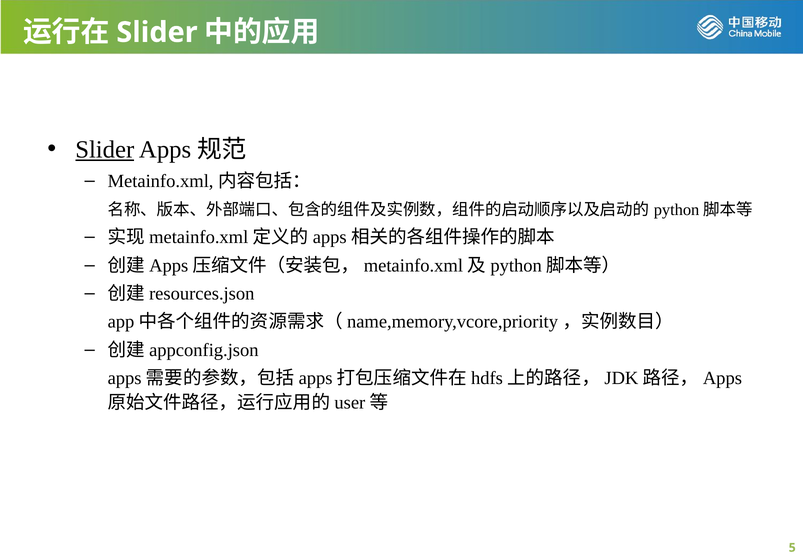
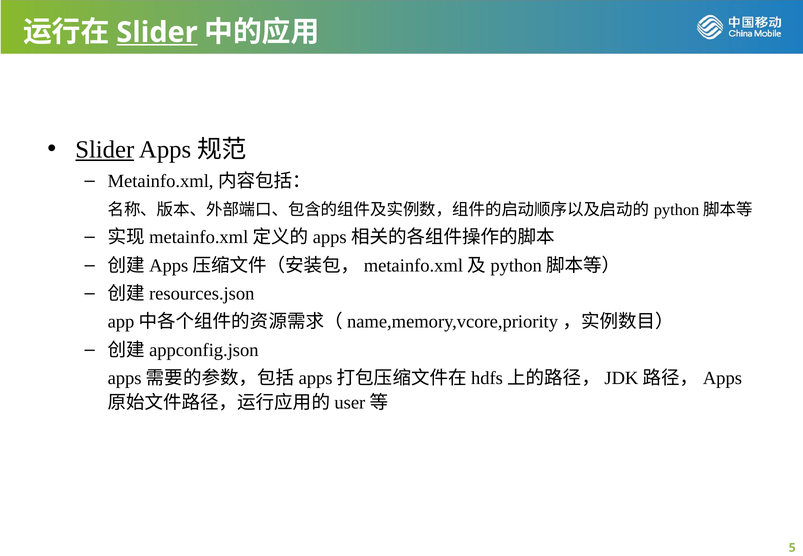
Slider at (157, 32) underline: none -> present
